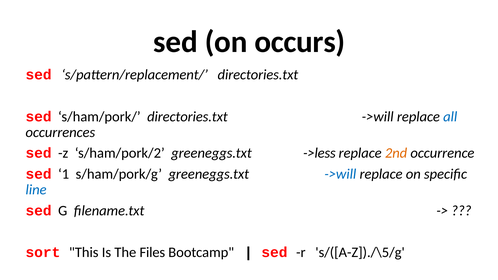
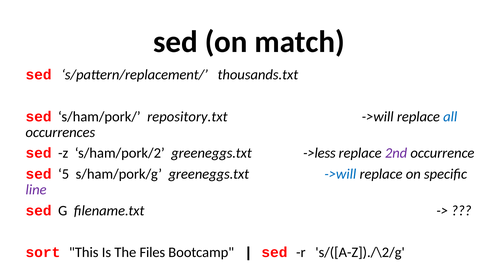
occurs: occurs -> match
s/pattern/replacement/ directories.txt: directories.txt -> thousands.txt
s/ham/pork/ directories.txt: directories.txt -> repository.txt
2nd colour: orange -> purple
1: 1 -> 5
line colour: blue -> purple
s/([A-Z])./\5/g: s/([A-Z])./\5/g -> s/([A-Z])./\2/g
